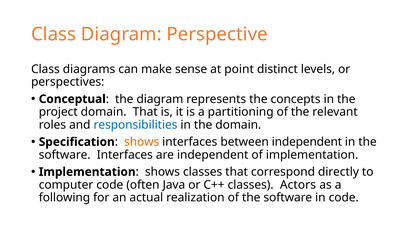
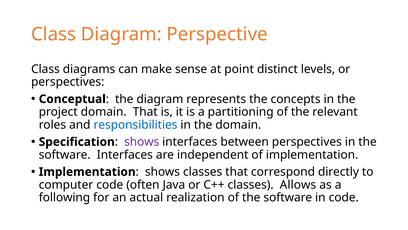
shows at (142, 142) colour: orange -> purple
between independent: independent -> perspectives
Actors: Actors -> Allows
